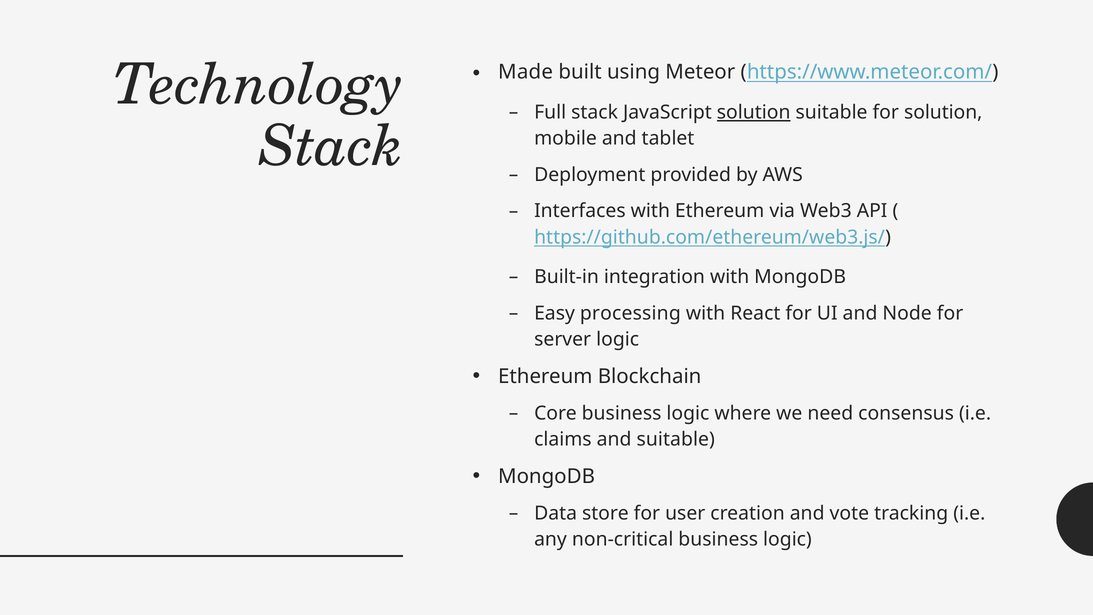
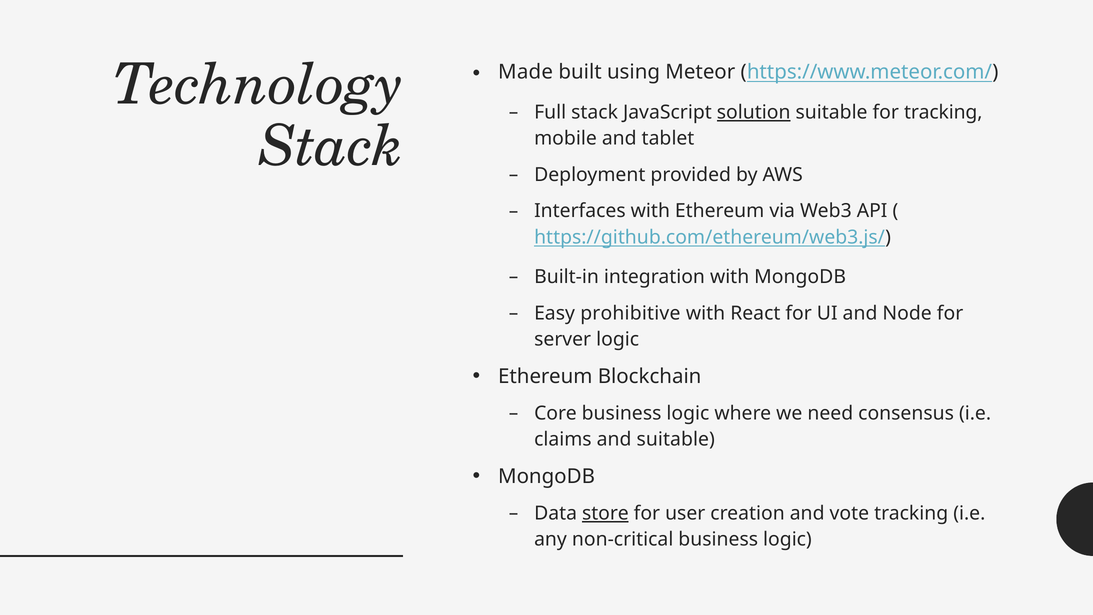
for solution: solution -> tracking
processing: processing -> prohibitive
store underline: none -> present
